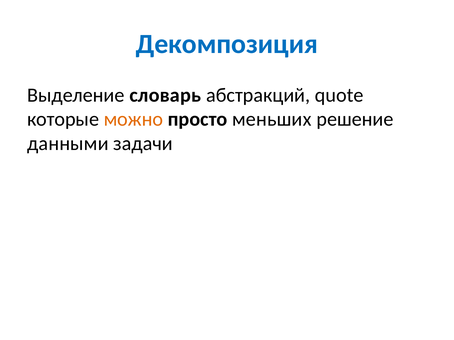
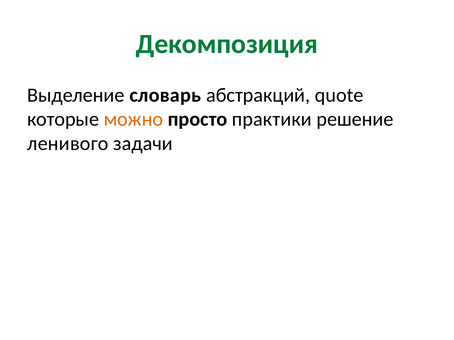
Декомпозиция colour: blue -> green
меньших: меньших -> практики
данными: данными -> ленивого
